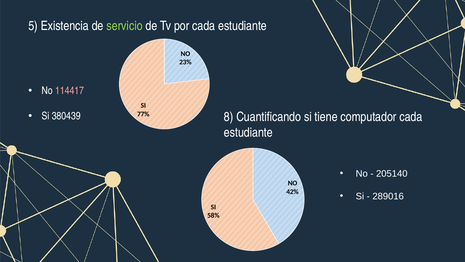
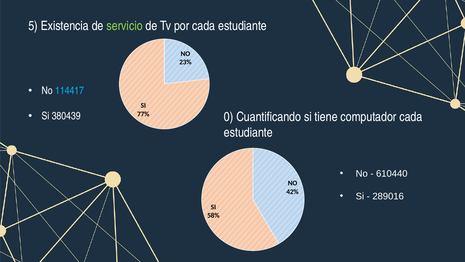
114417 colour: pink -> light blue
8: 8 -> 0
205140: 205140 -> 610440
